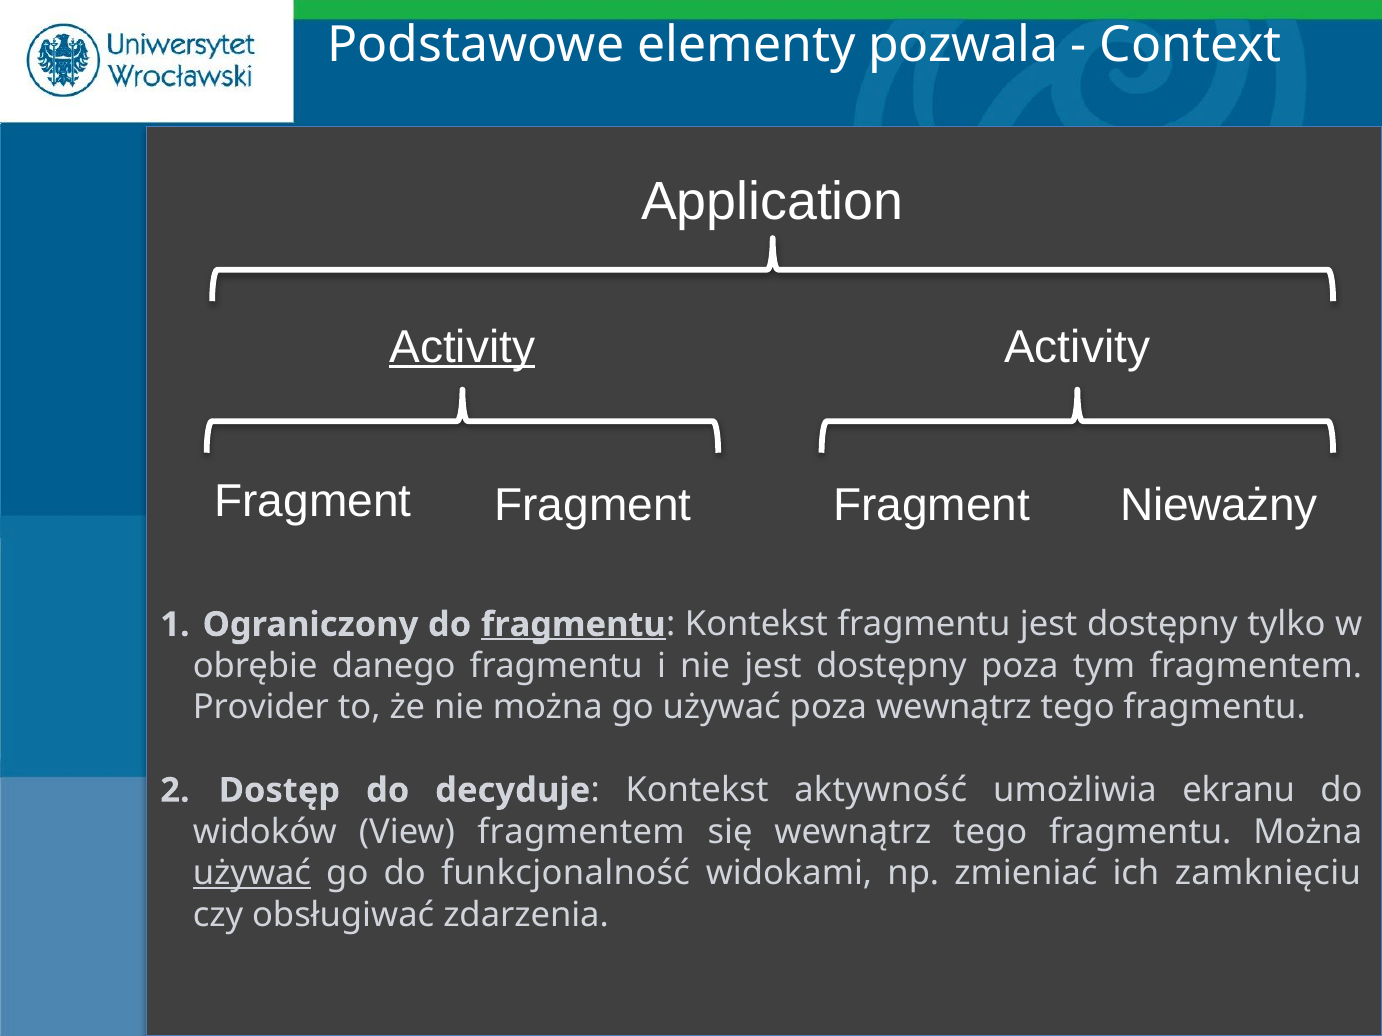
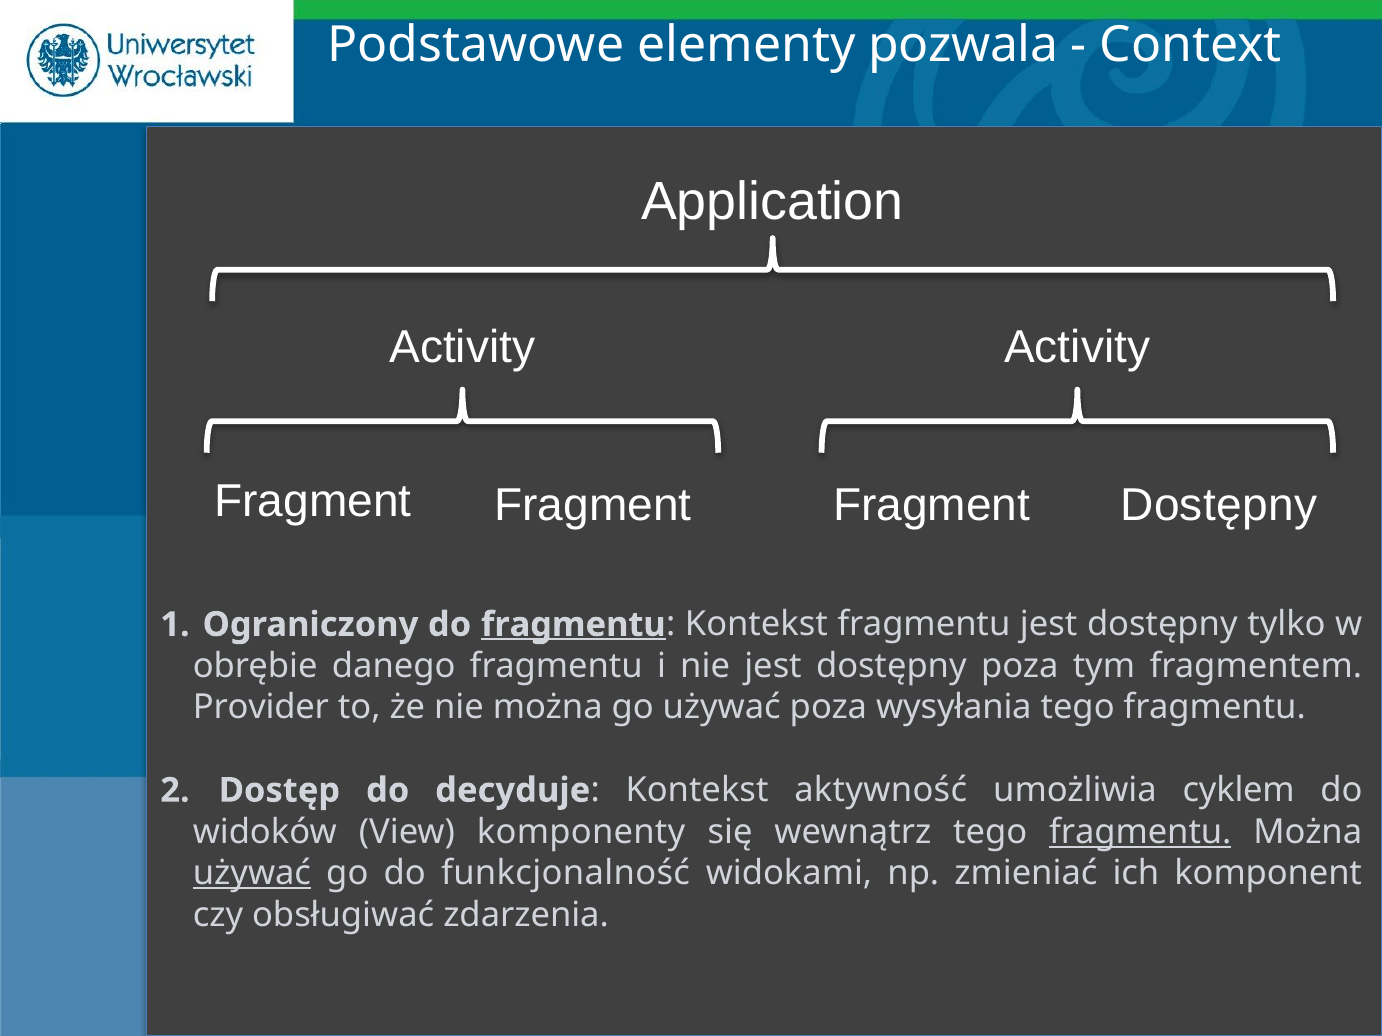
Activity at (462, 347) underline: present -> none
Fragment Nieważny: Nieważny -> Dostępny
poza wewnątrz: wewnątrz -> wysyłania
ekranu: ekranu -> cyklem
View fragmentem: fragmentem -> komponenty
fragmentu at (1140, 832) underline: none -> present
zamknięciu: zamknięciu -> komponent
